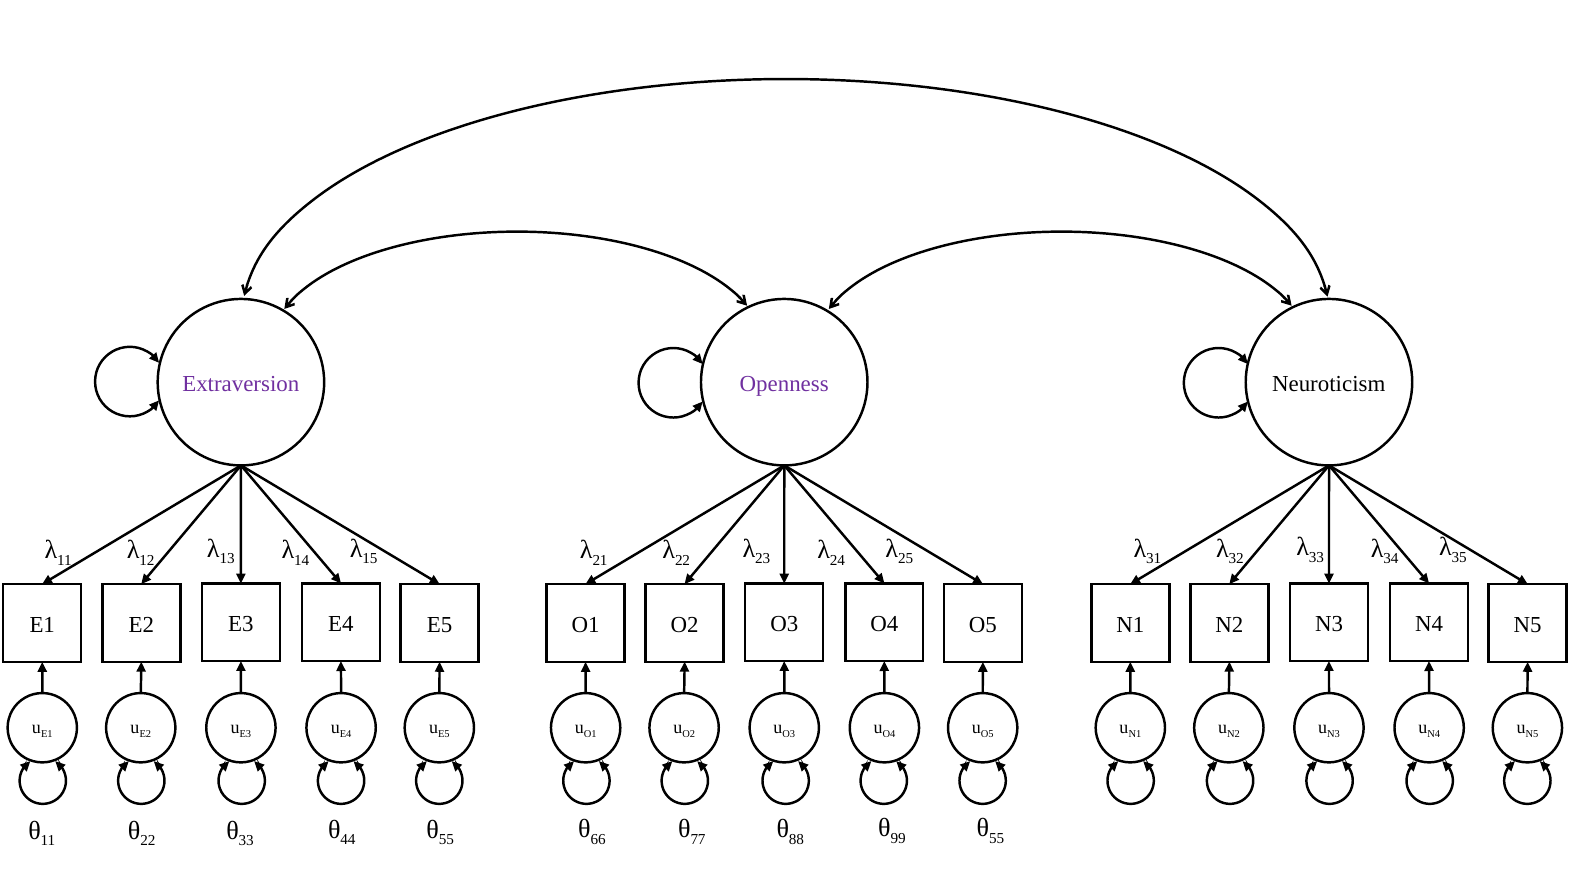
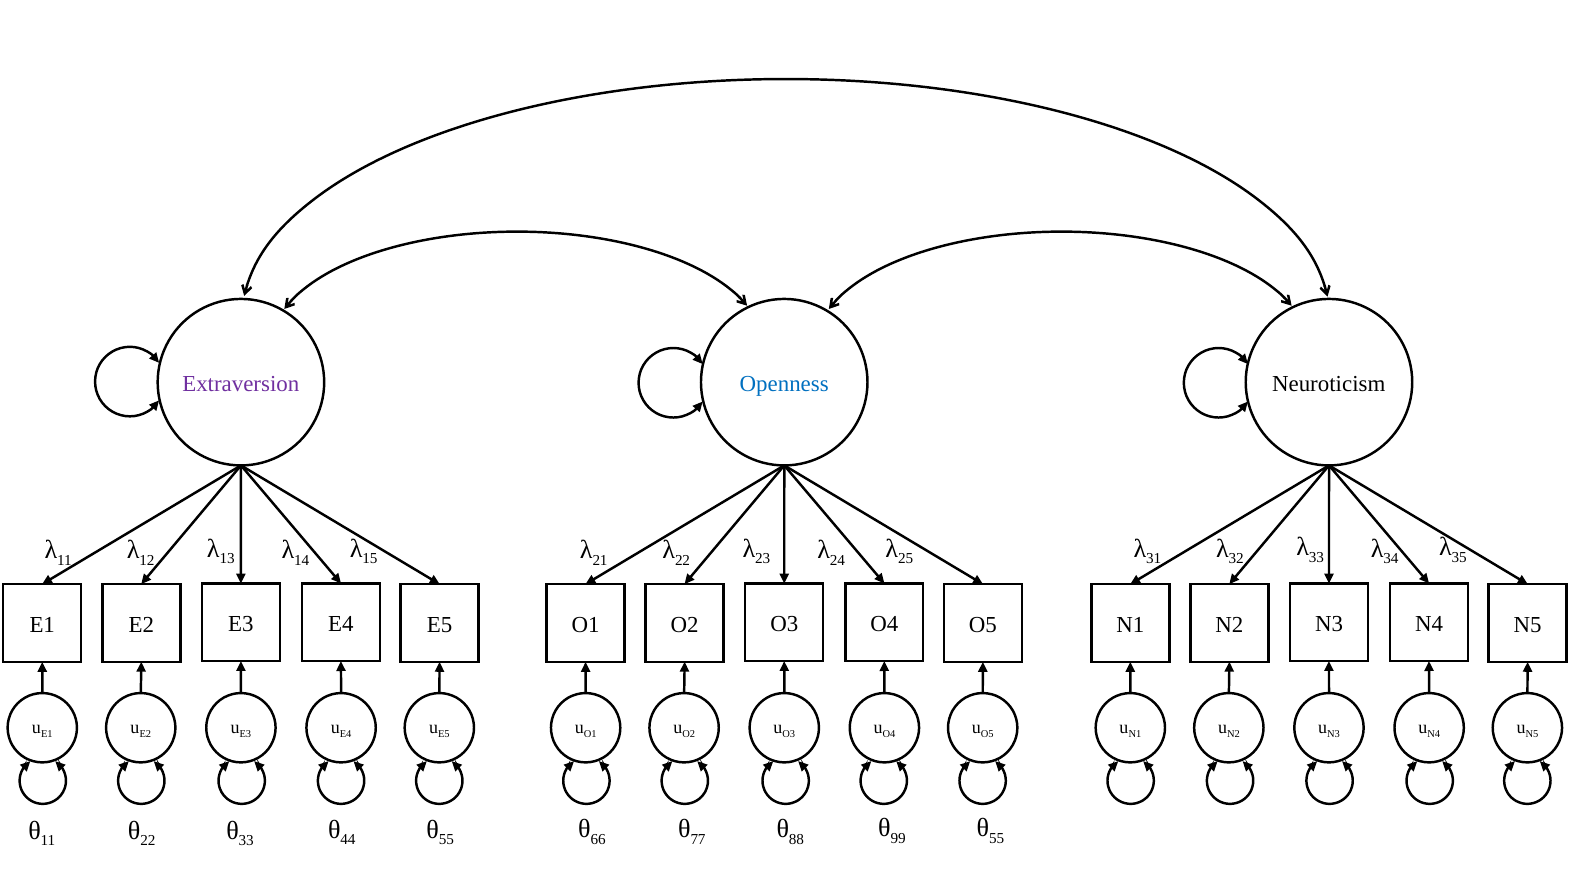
Openness colour: purple -> blue
